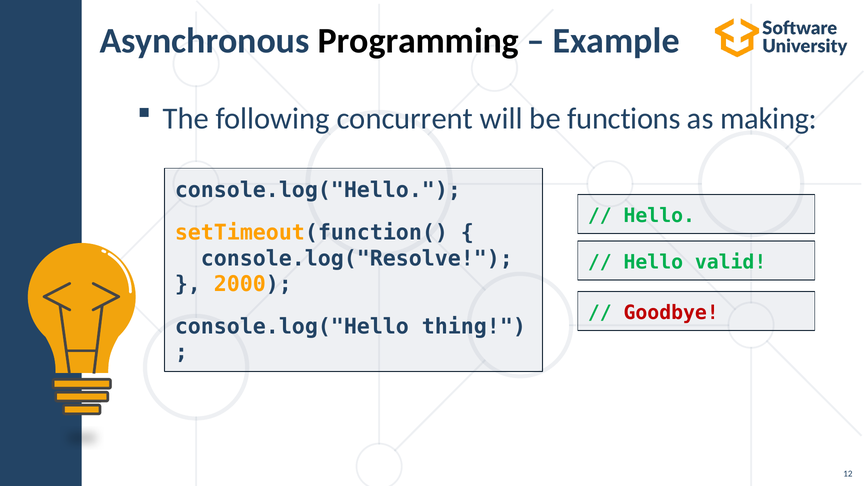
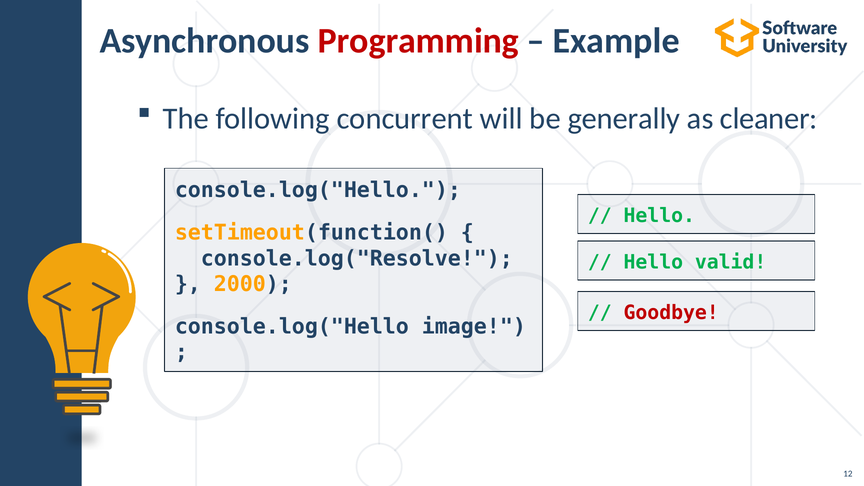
Programming colour: black -> red
functions: functions -> generally
making: making -> cleaner
thing: thing -> image
